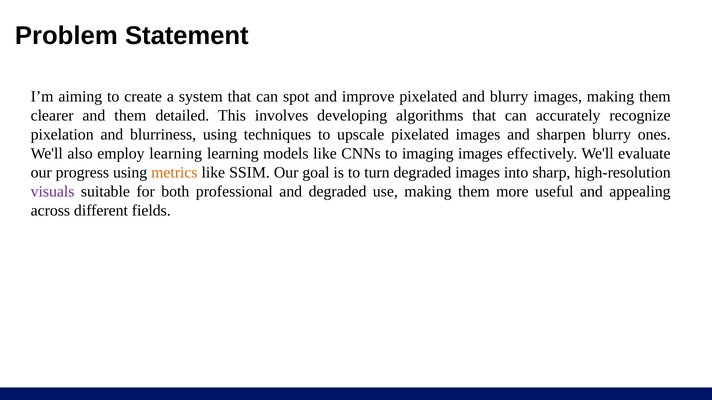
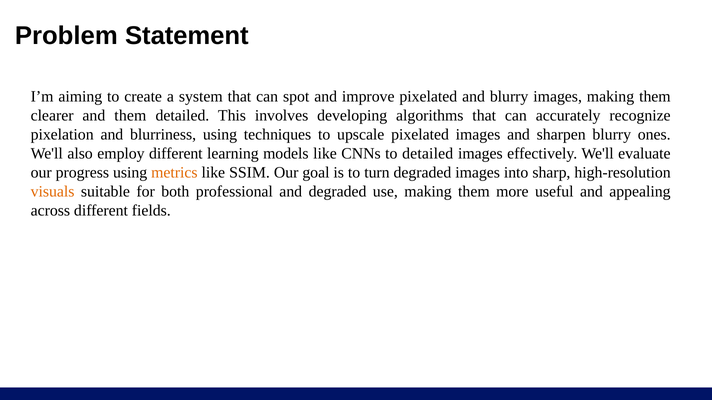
employ learning: learning -> different
to imaging: imaging -> detailed
visuals colour: purple -> orange
